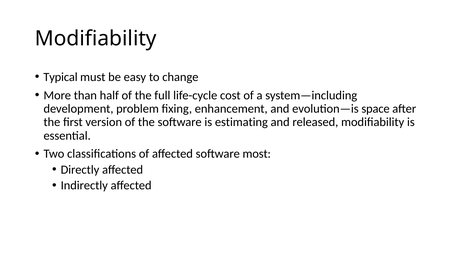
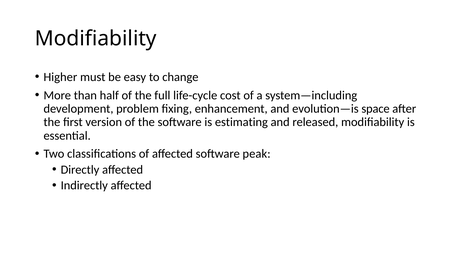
Typical: Typical -> Higher
most: most -> peak
